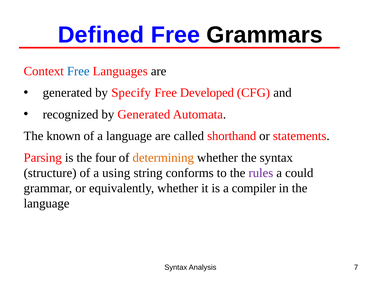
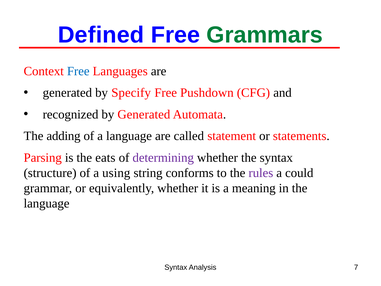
Grammars colour: black -> green
Developed: Developed -> Pushdown
known: known -> adding
shorthand: shorthand -> statement
four: four -> eats
determining colour: orange -> purple
compiler: compiler -> meaning
